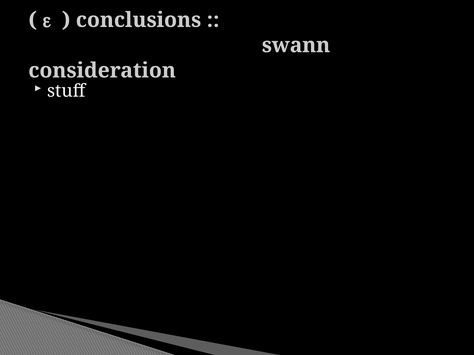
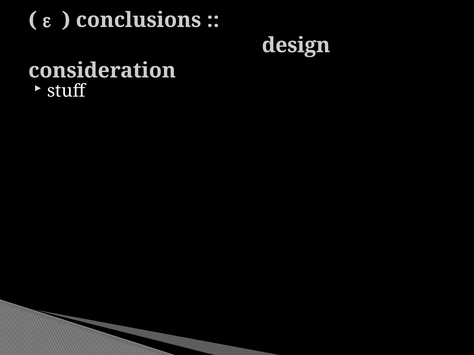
swann: swann -> design
